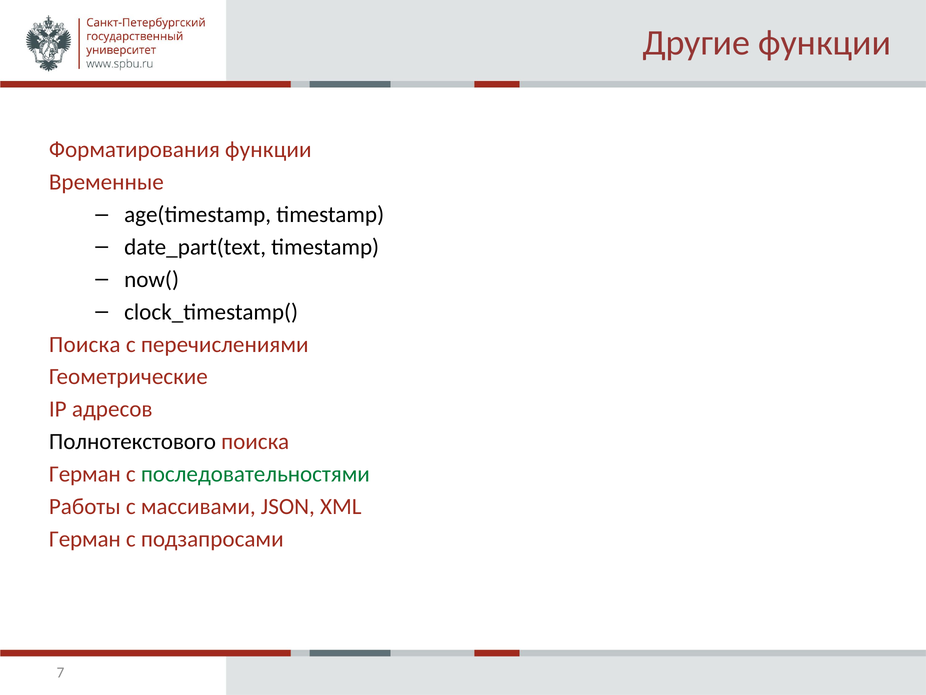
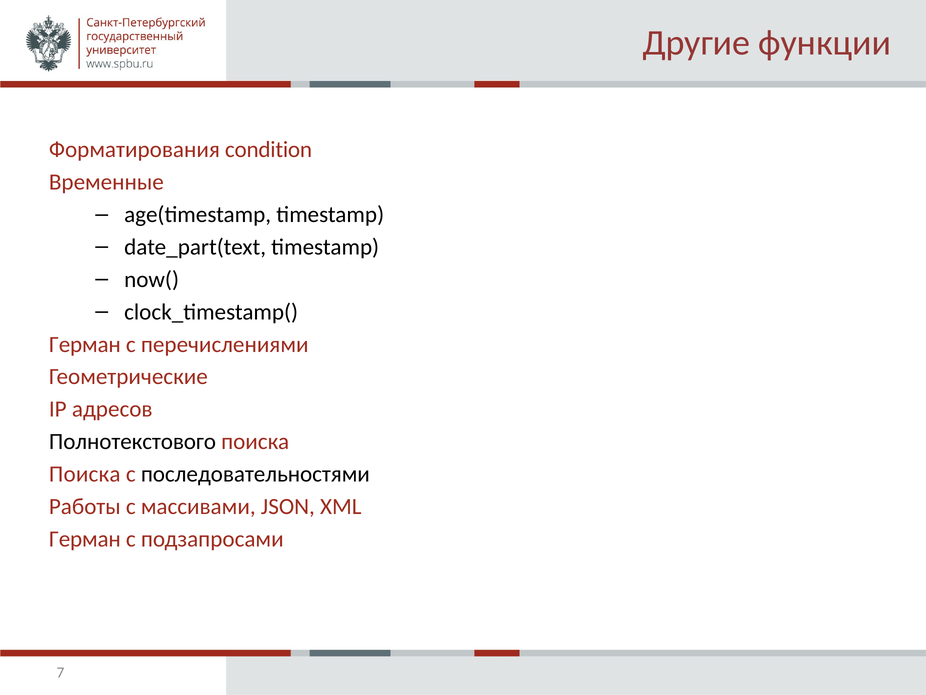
Форматирования функции: функции -> condition
Поиска at (85, 344): Поиска -> Герман
Герман at (85, 474): Герман -> Поиска
последовательностями colour: green -> black
